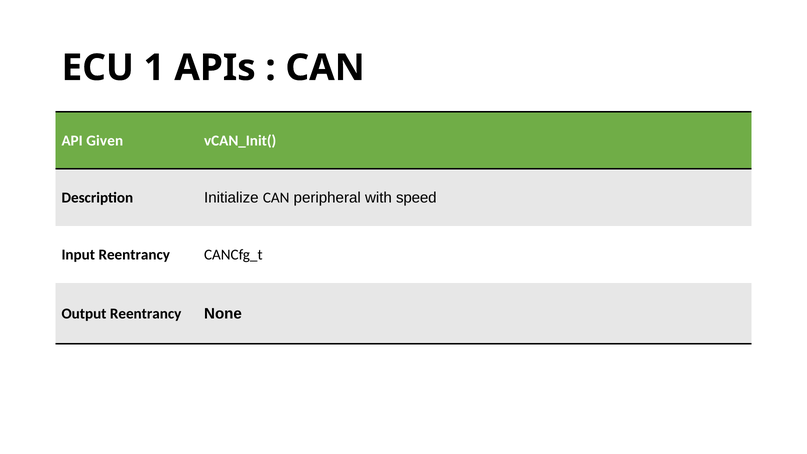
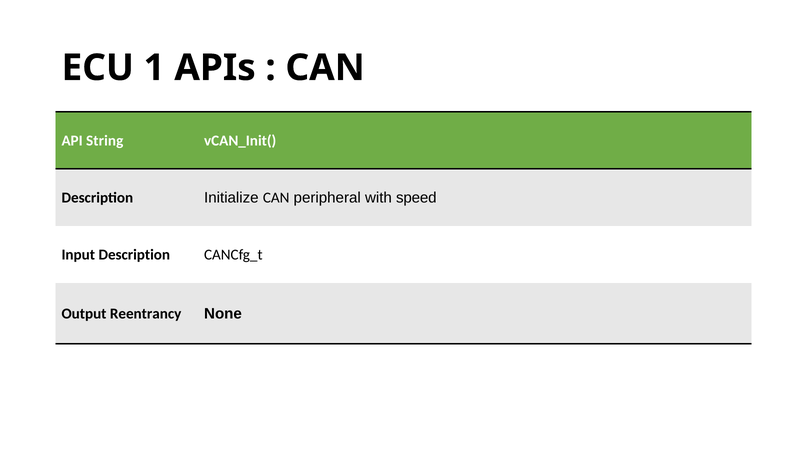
Given: Given -> String
Input Reentrancy: Reentrancy -> Description
